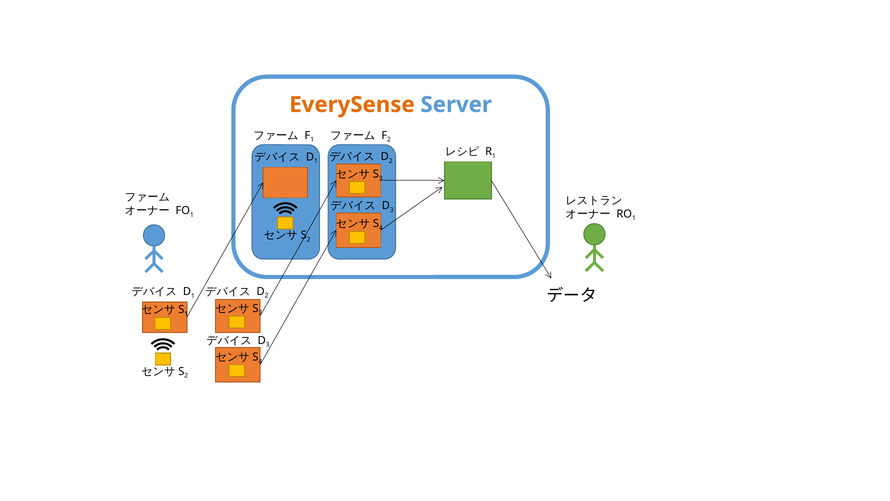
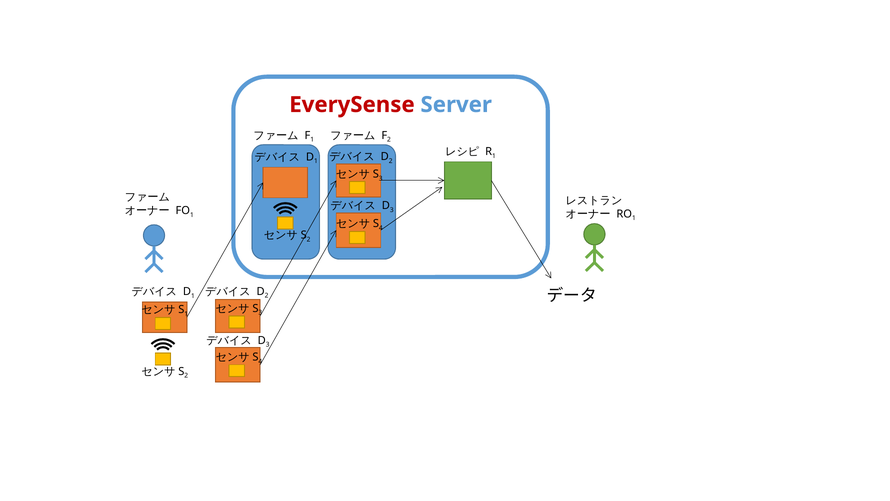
EverySense colour: orange -> red
